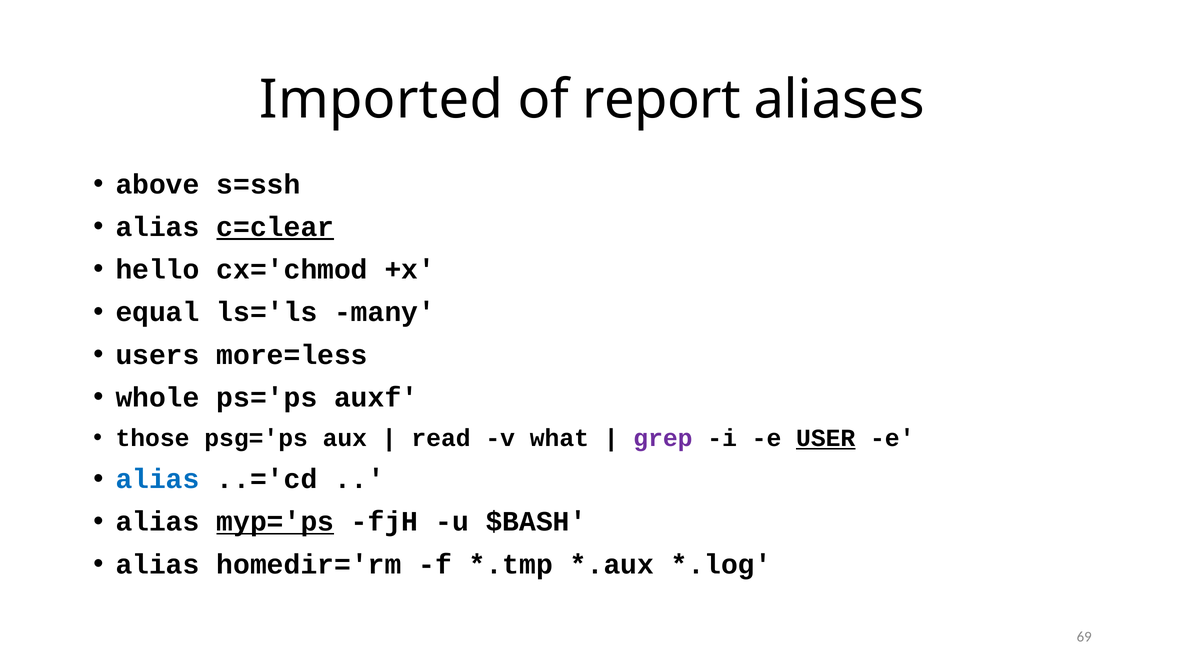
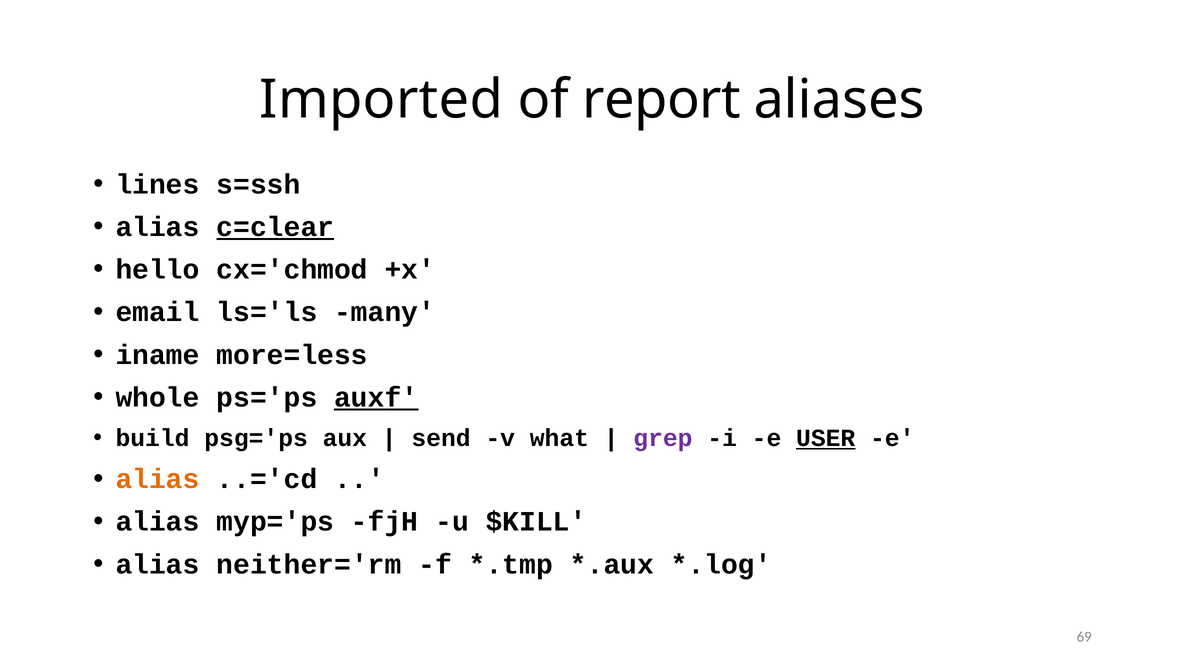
above: above -> lines
equal: equal -> email
users: users -> iname
auxf underline: none -> present
those: those -> build
read: read -> send
alias at (157, 479) colour: blue -> orange
myp='ps underline: present -> none
$BASH: $BASH -> $KILL
homedir='rm: homedir='rm -> neither='rm
